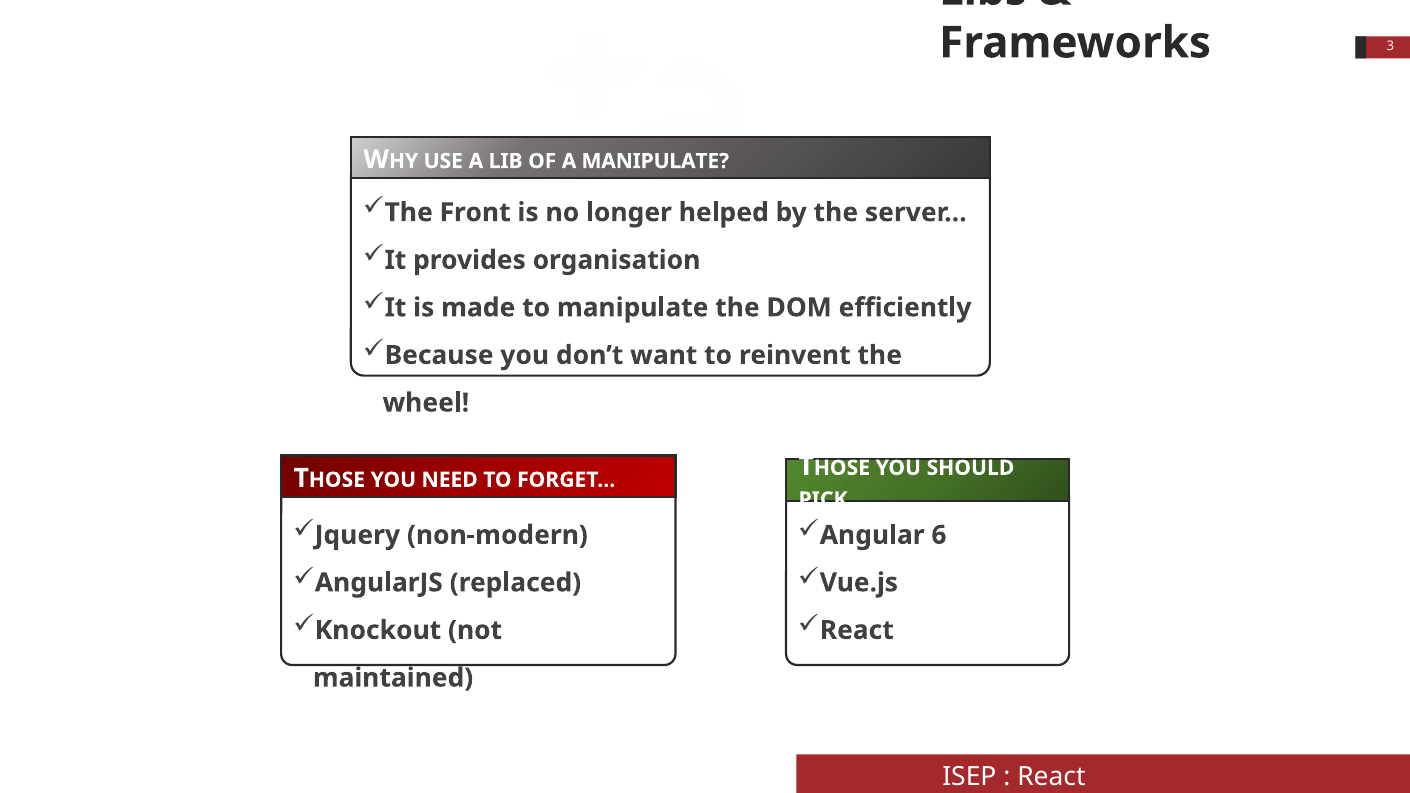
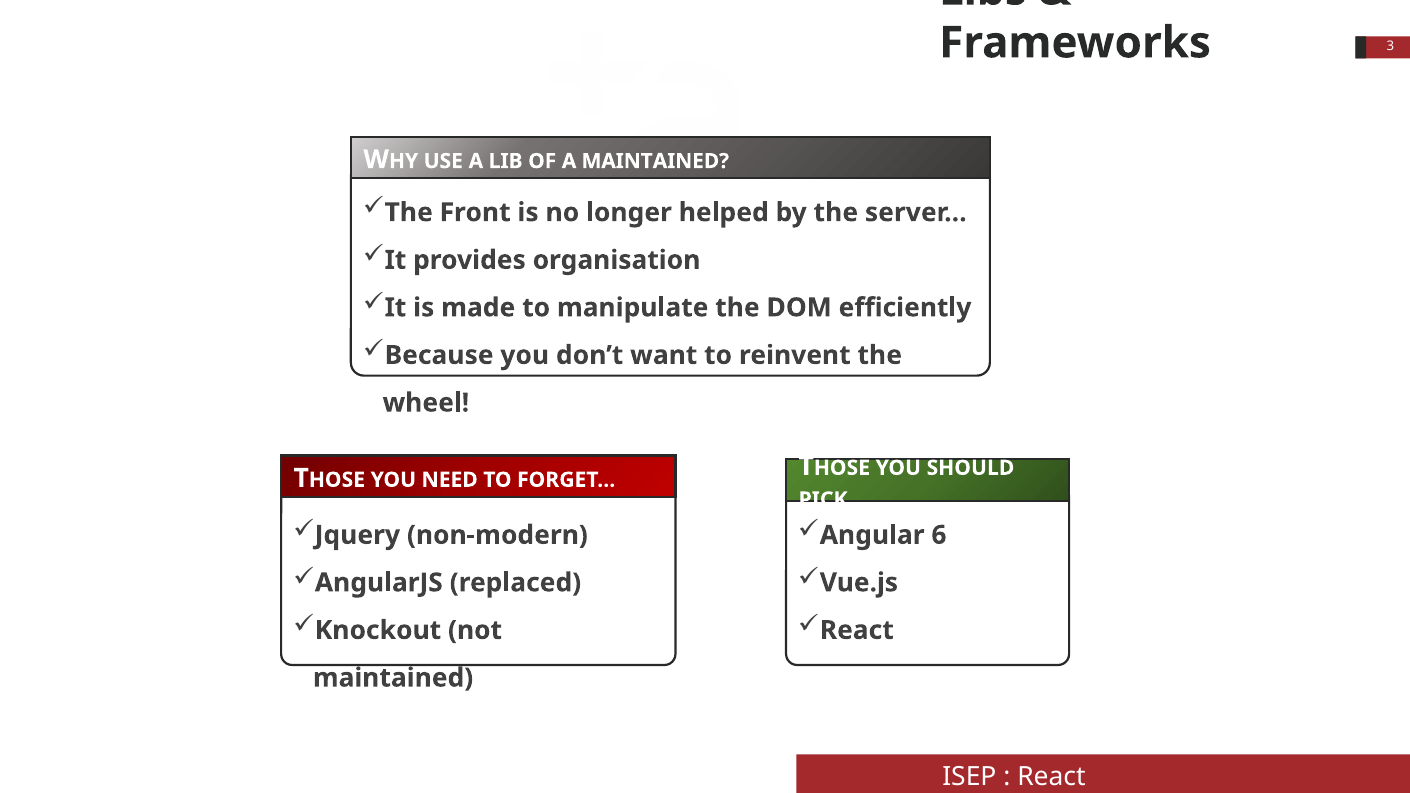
A MANIPULATE: MANIPULATE -> MAINTAINED
